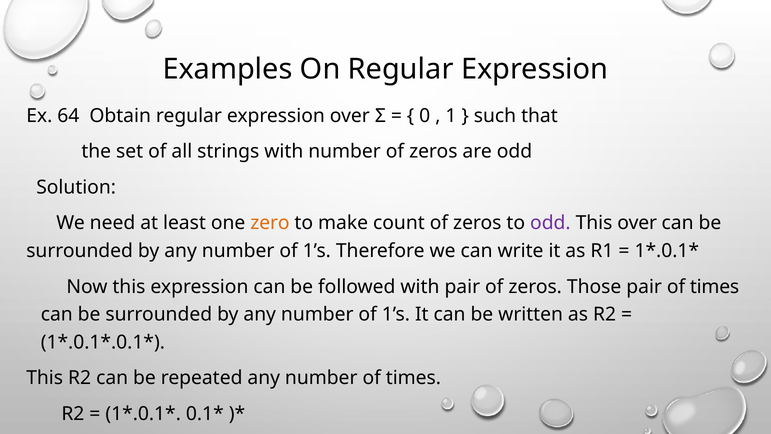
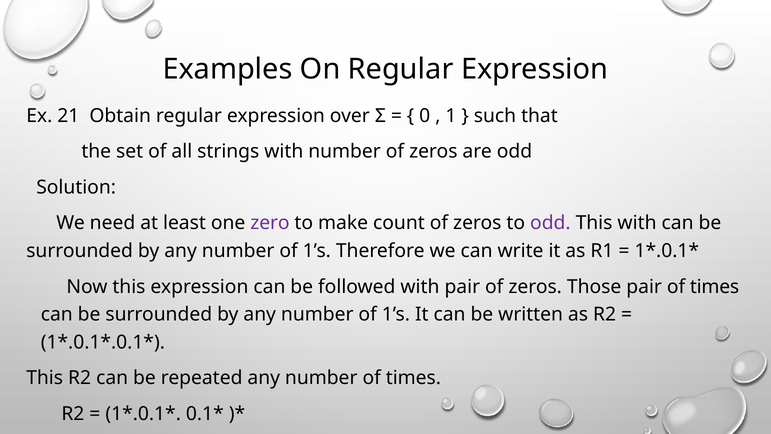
64: 64 -> 21
zero colour: orange -> purple
This over: over -> with
